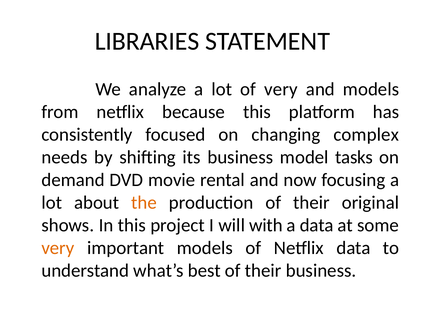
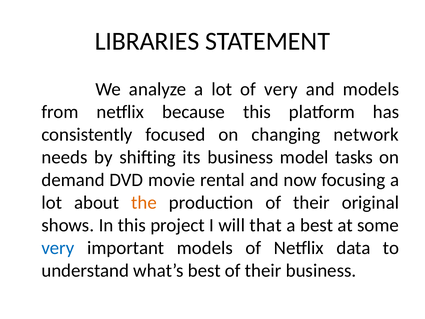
complex: complex -> network
with: with -> that
a data: data -> best
very at (58, 248) colour: orange -> blue
